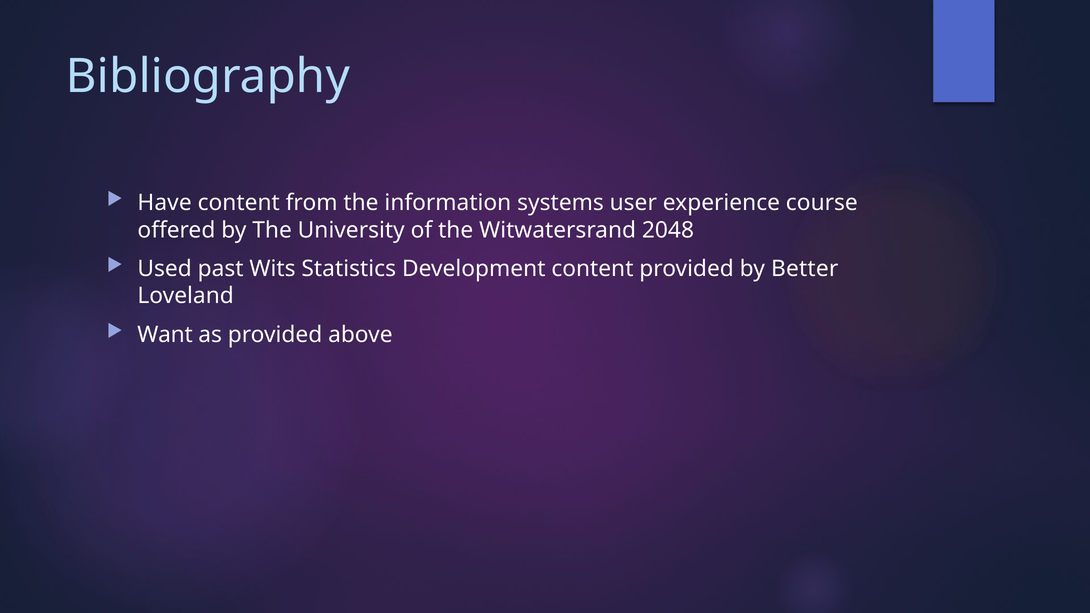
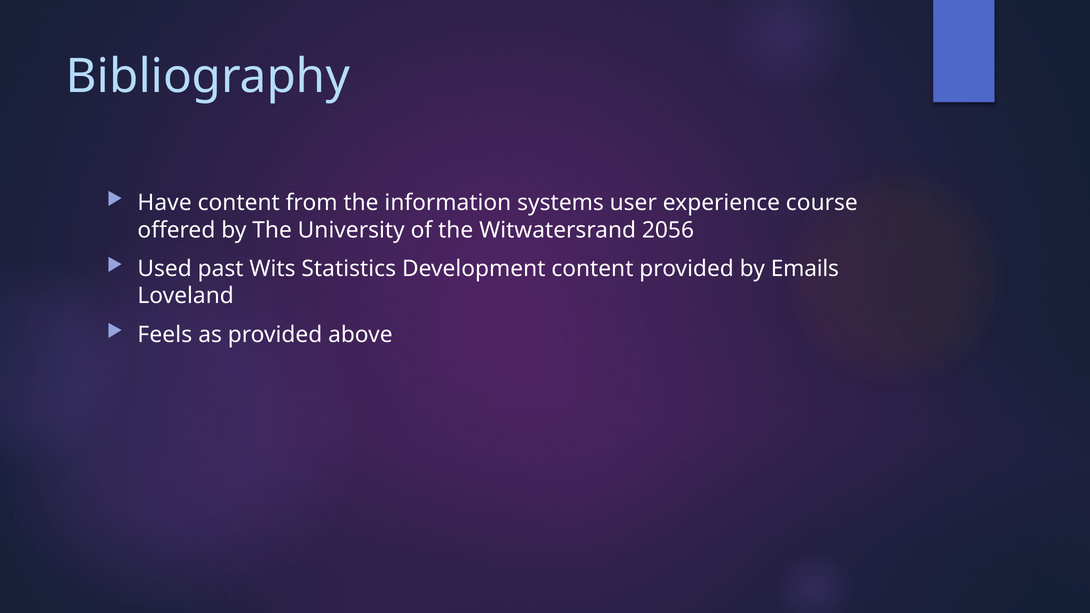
2048: 2048 -> 2056
Better: Better -> Emails
Want: Want -> Feels
